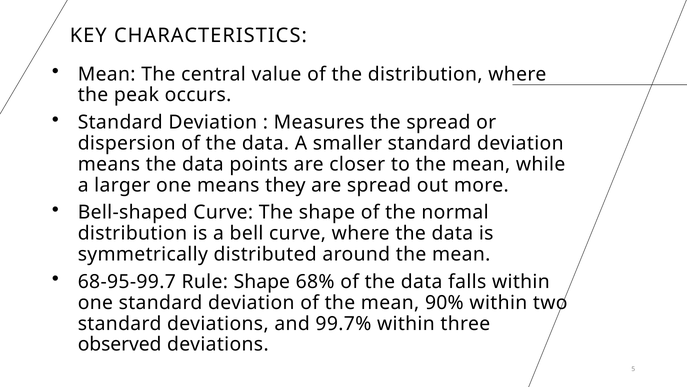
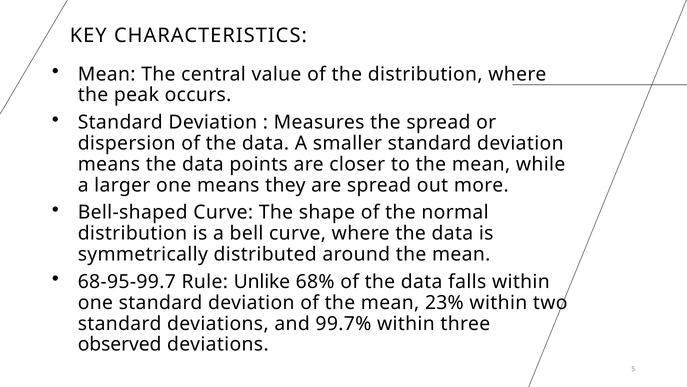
Rule Shape: Shape -> Unlike
90%: 90% -> 23%
